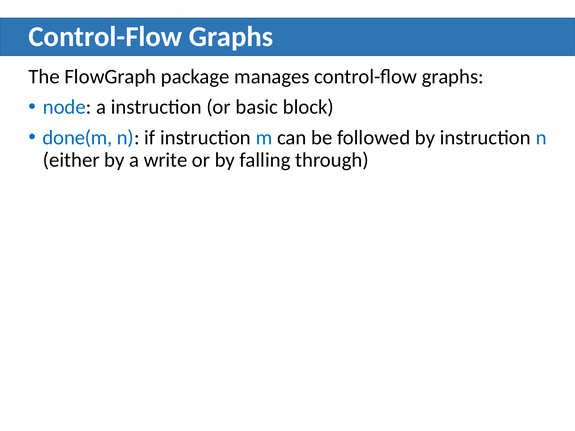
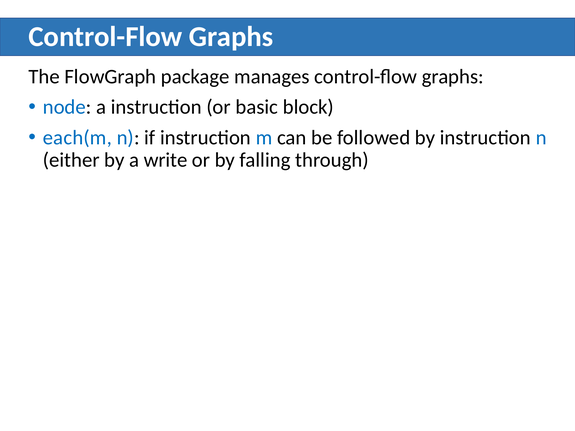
done(m: done(m -> each(m
